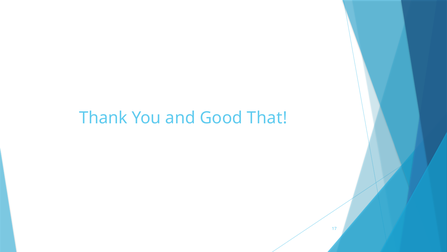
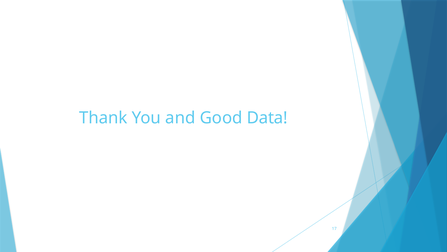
That: That -> Data
